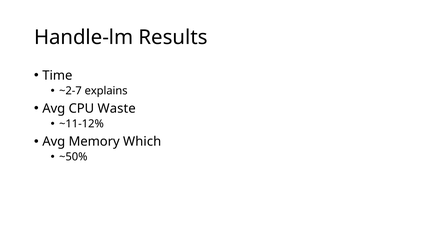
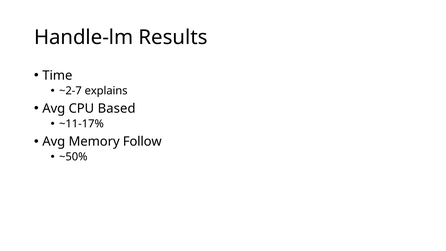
Waste: Waste -> Based
~11-12%: ~11-12% -> ~11-17%
Which: Which -> Follow
